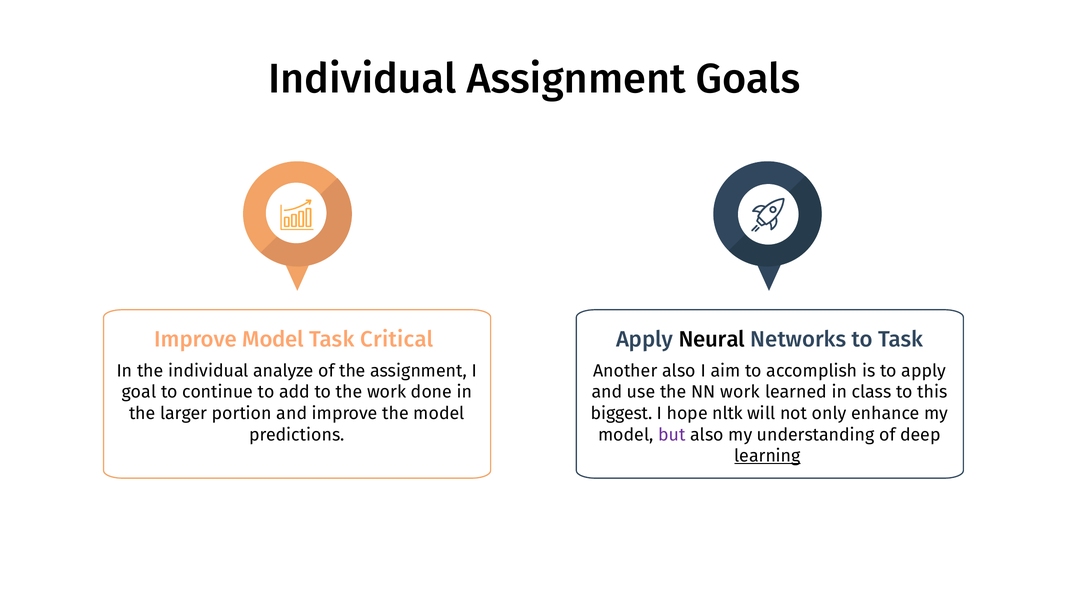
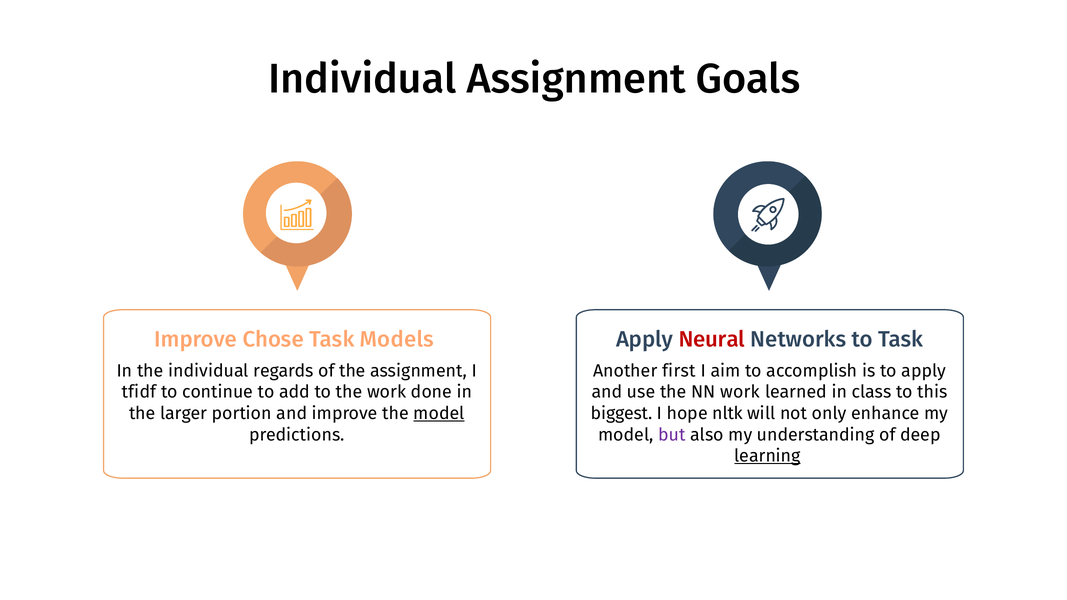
Improve Model: Model -> Chose
Critical: Critical -> Models
Neural colour: black -> red
analyze: analyze -> regards
Another also: also -> first
goal: goal -> tfidf
model at (439, 413) underline: none -> present
